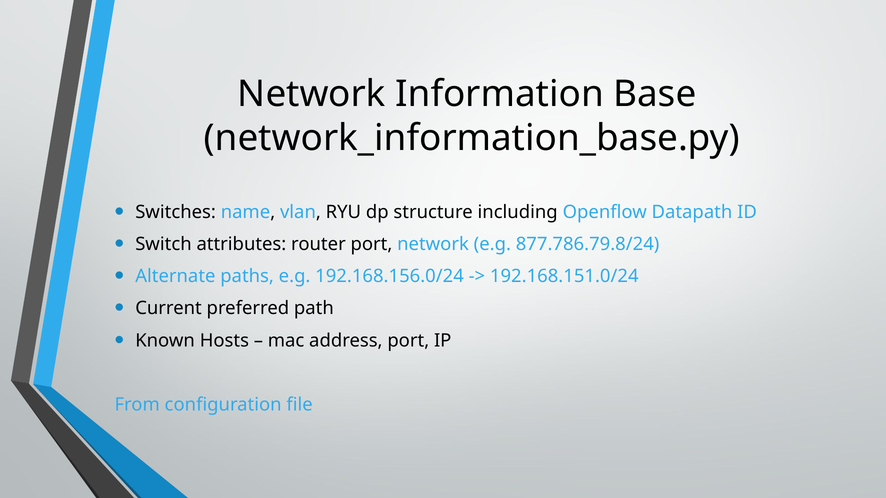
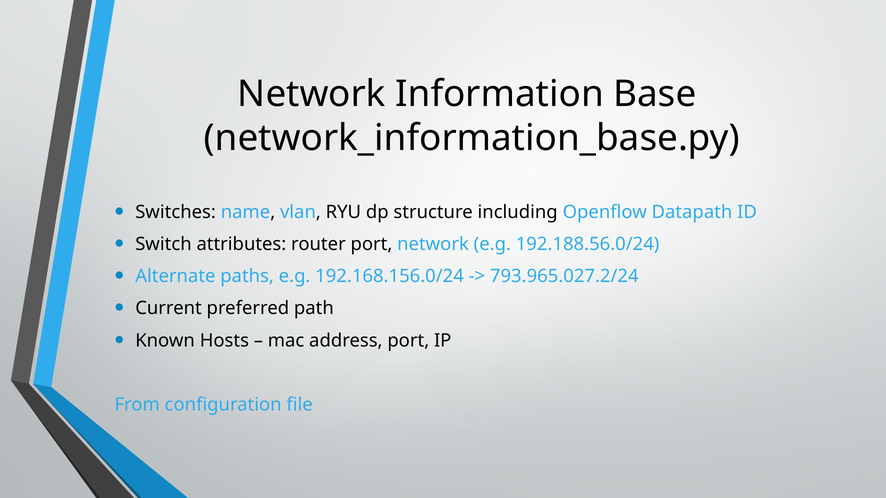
877.786.79.8/24: 877.786.79.8/24 -> 192.188.56.0/24
192.168.151.0/24: 192.168.151.0/24 -> 793.965.027.2/24
